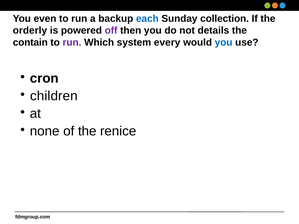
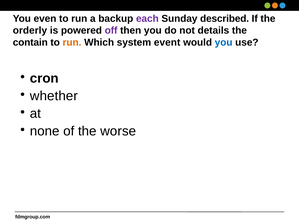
each colour: blue -> purple
collection: collection -> described
run at (72, 42) colour: purple -> orange
every: every -> event
children: children -> whether
renice: renice -> worse
